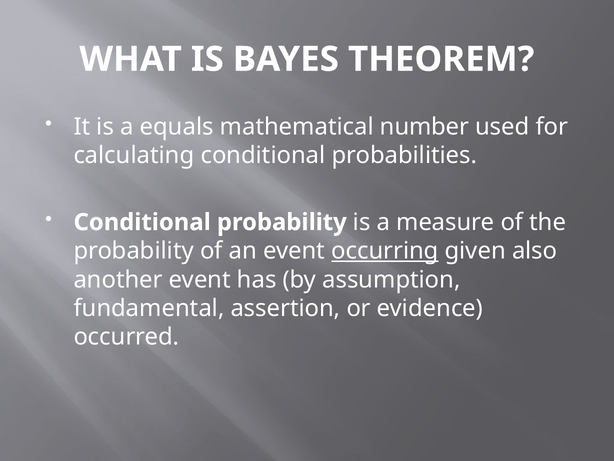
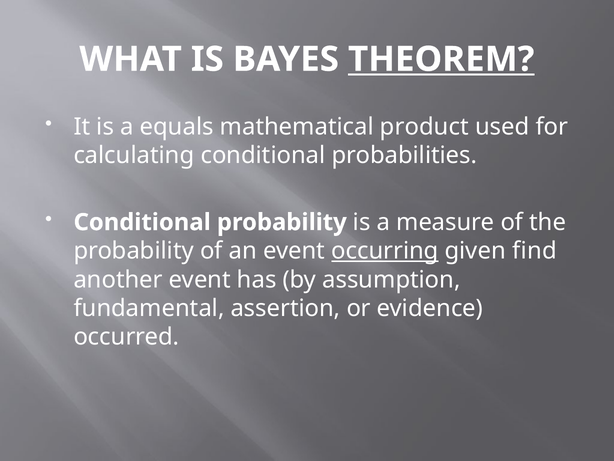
THEOREM underline: none -> present
number: number -> product
also: also -> find
